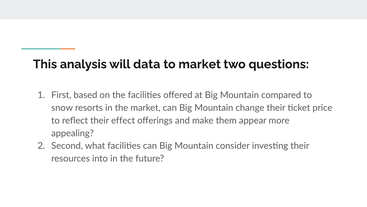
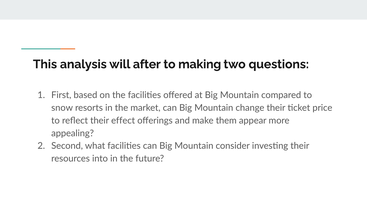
data: data -> after
to market: market -> making
